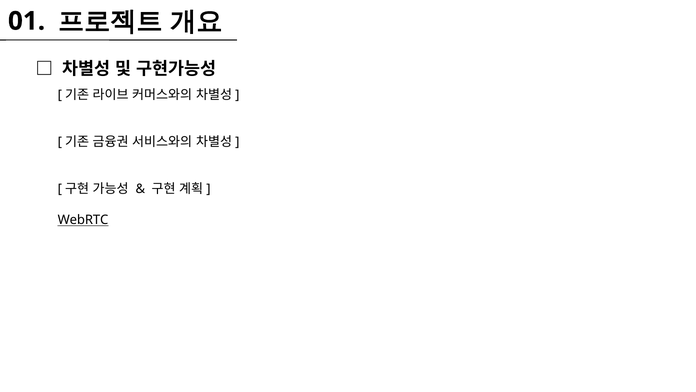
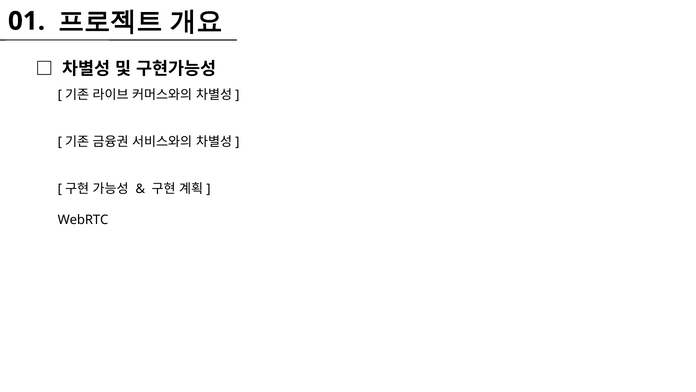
WebRTC underline: present -> none
